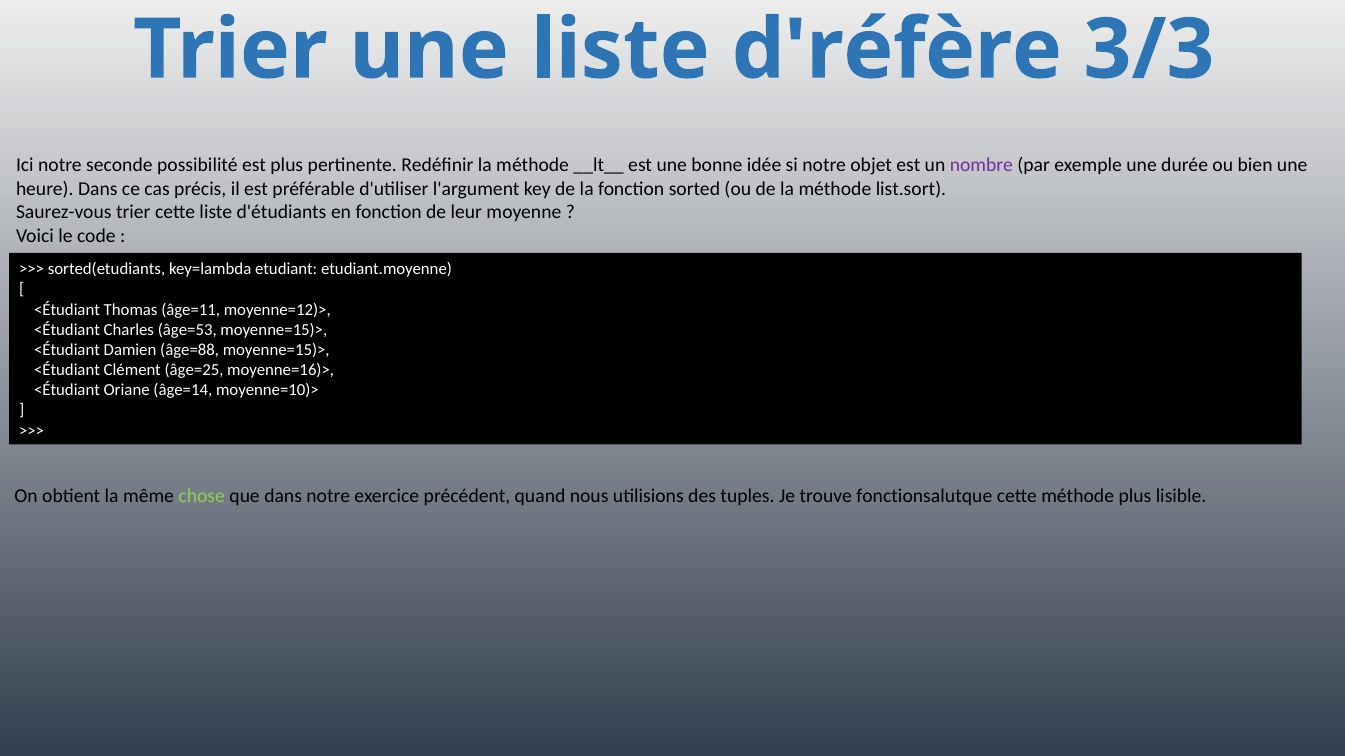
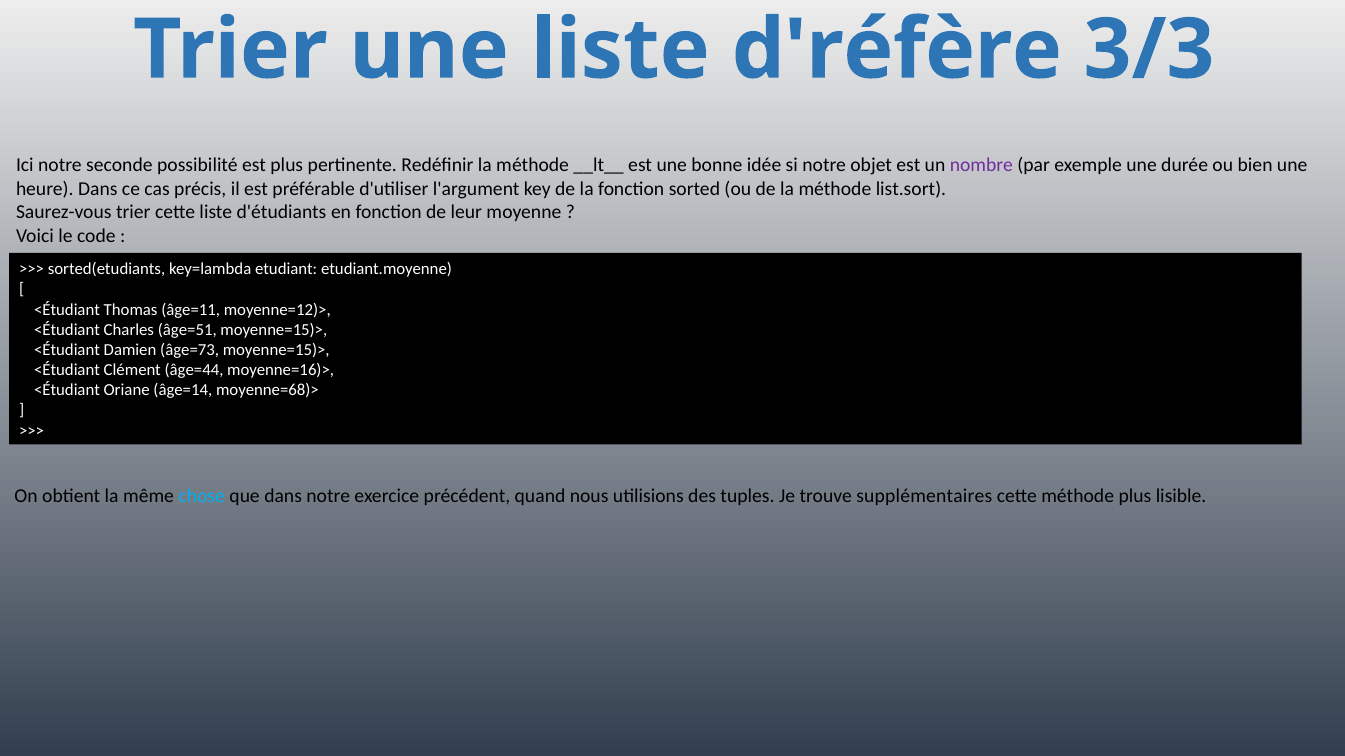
âge=53: âge=53 -> âge=51
âge=88: âge=88 -> âge=73
âge=25: âge=25 -> âge=44
moyenne=10)>: moyenne=10)> -> moyenne=68)>
chose colour: light green -> light blue
fonctionsalutque: fonctionsalutque -> supplémentaires
